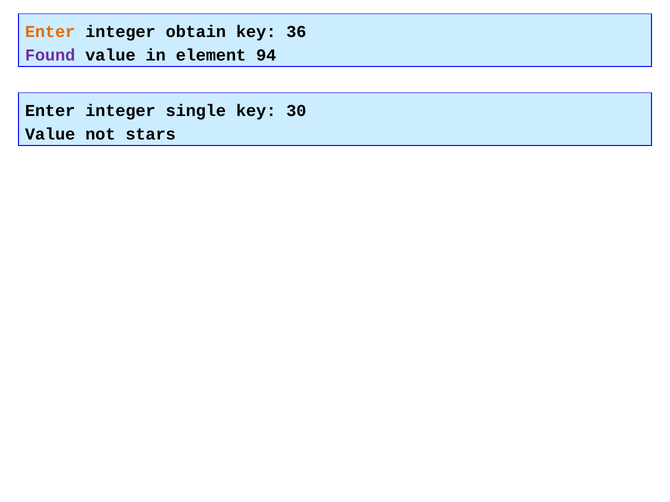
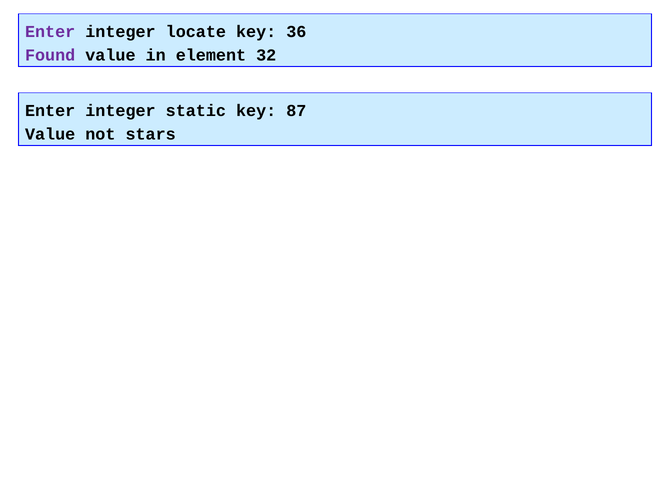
Enter at (50, 32) colour: orange -> purple
obtain: obtain -> locate
94: 94 -> 32
single: single -> static
30: 30 -> 87
